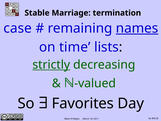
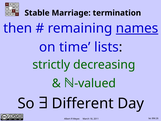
case: case -> then
strictly underline: present -> none
Favorites: Favorites -> Different
